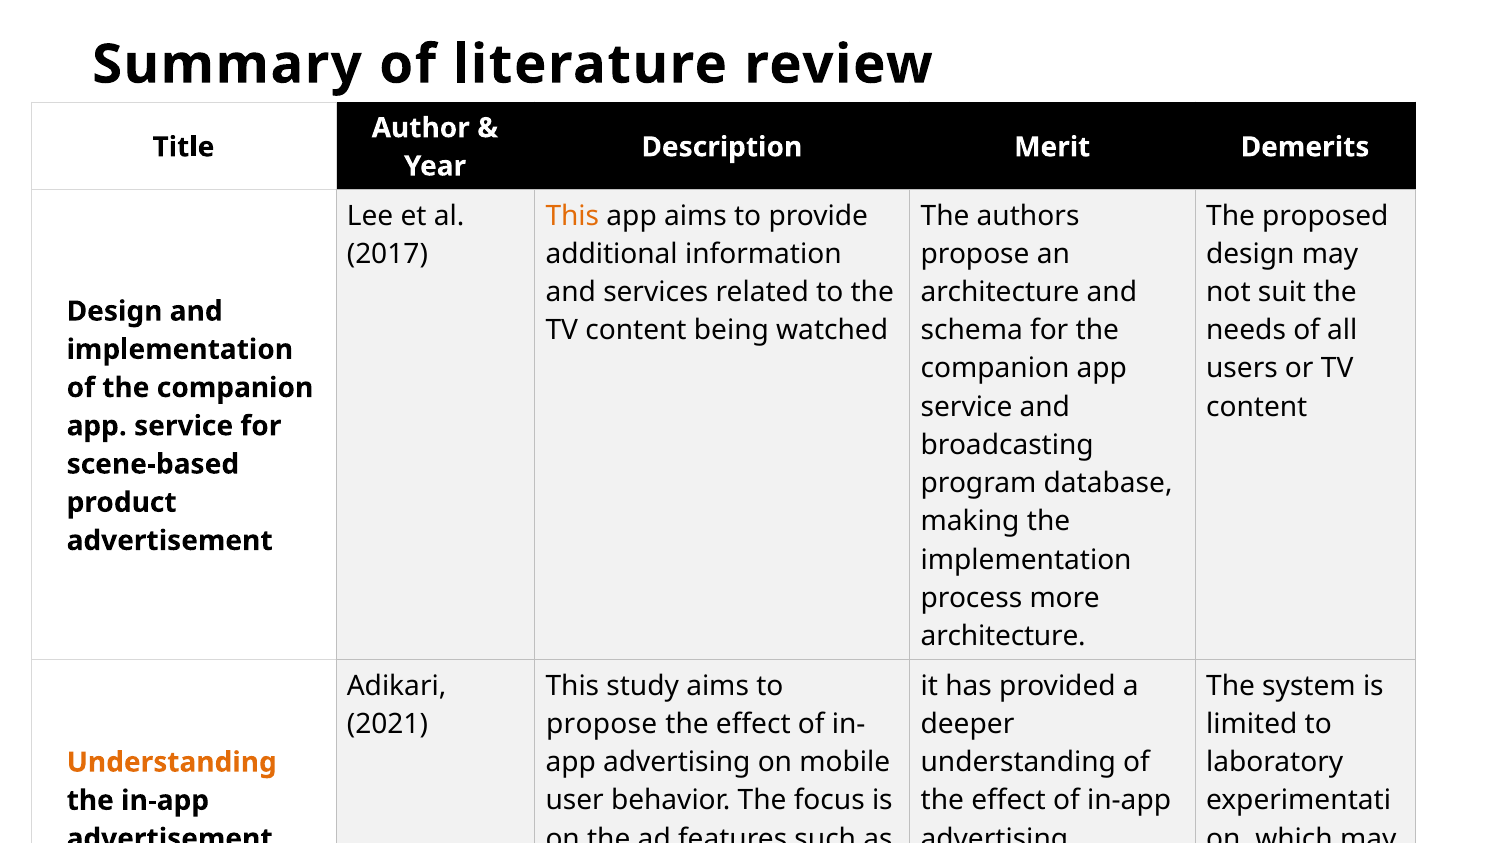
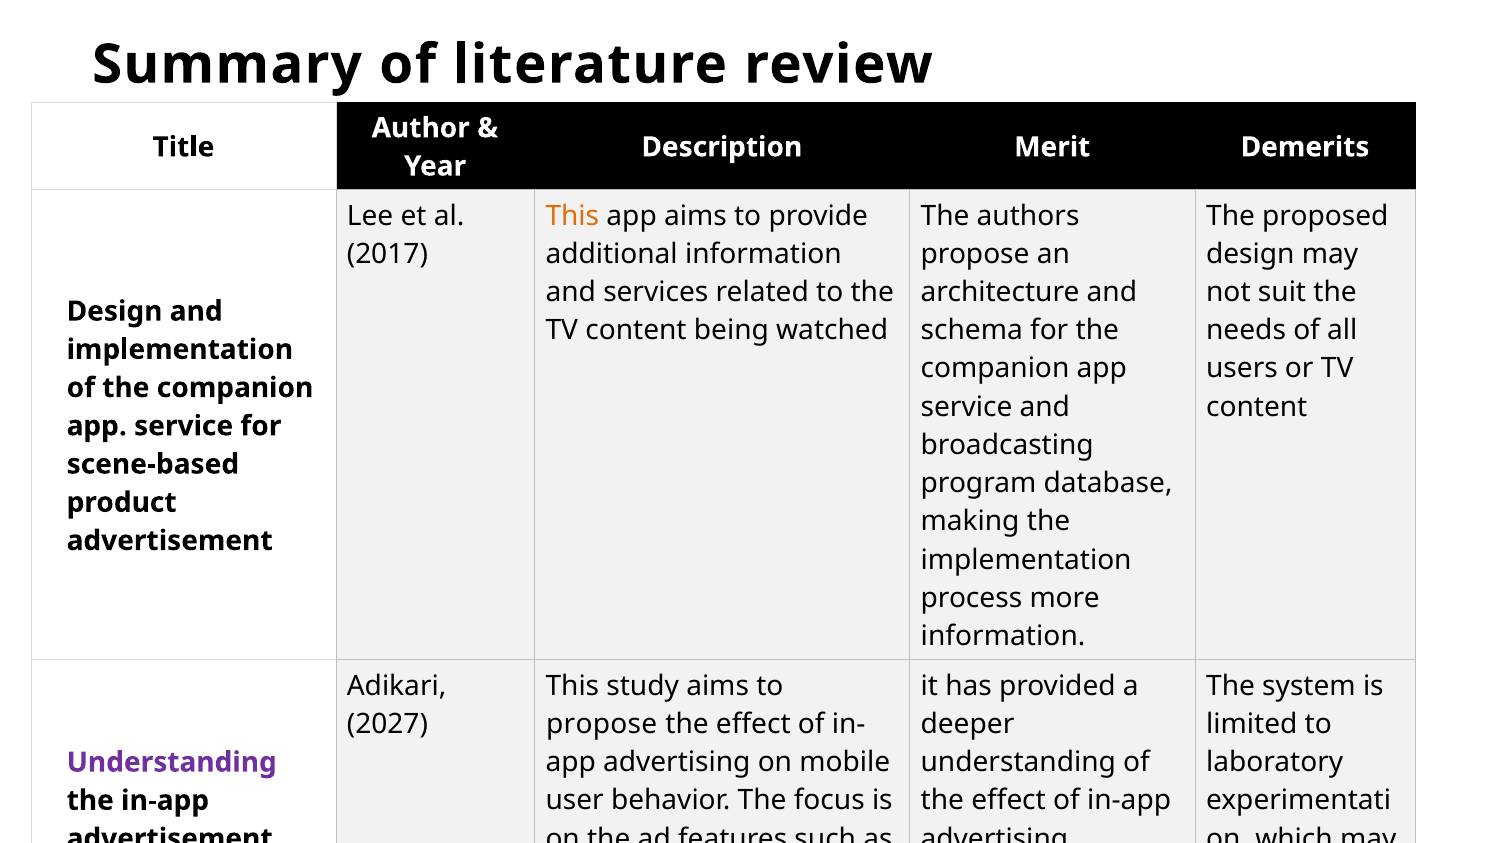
architecture at (1003, 636): architecture -> information
2021: 2021 -> 2027
Understanding at (172, 762) colour: orange -> purple
